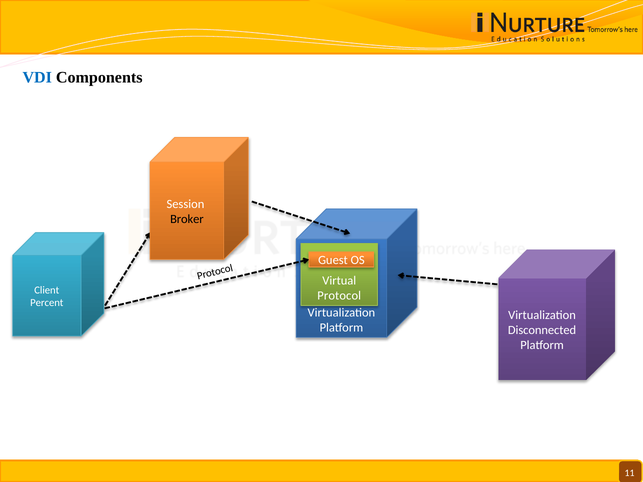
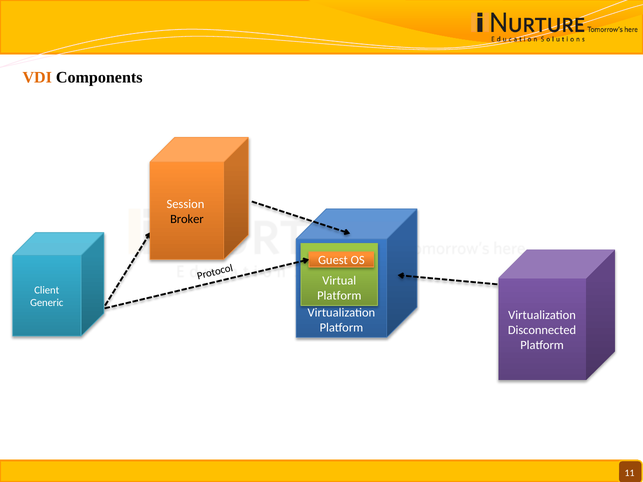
VDI colour: blue -> orange
Protocol at (339, 296): Protocol -> Platform
Percent: Percent -> Generic
